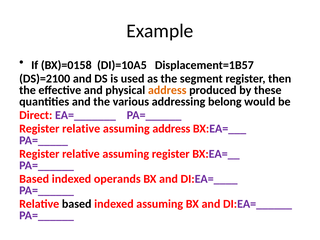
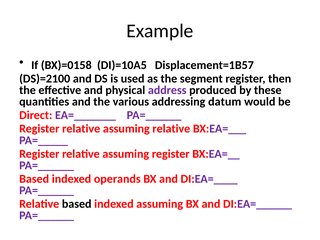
address at (167, 90) colour: orange -> purple
belong: belong -> datum
assuming address: address -> relative
